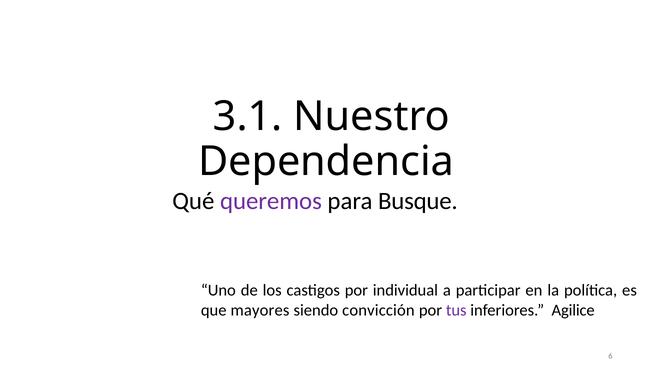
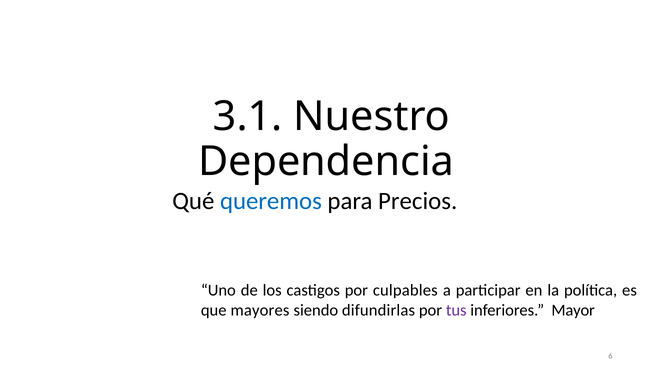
queremos colour: purple -> blue
Busque: Busque -> Precios
individual: individual -> culpables
convicción: convicción -> difundirlas
Agilice: Agilice -> Mayor
